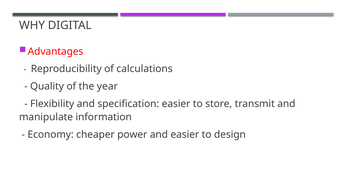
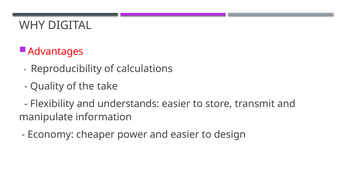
year: year -> take
specification: specification -> understands
